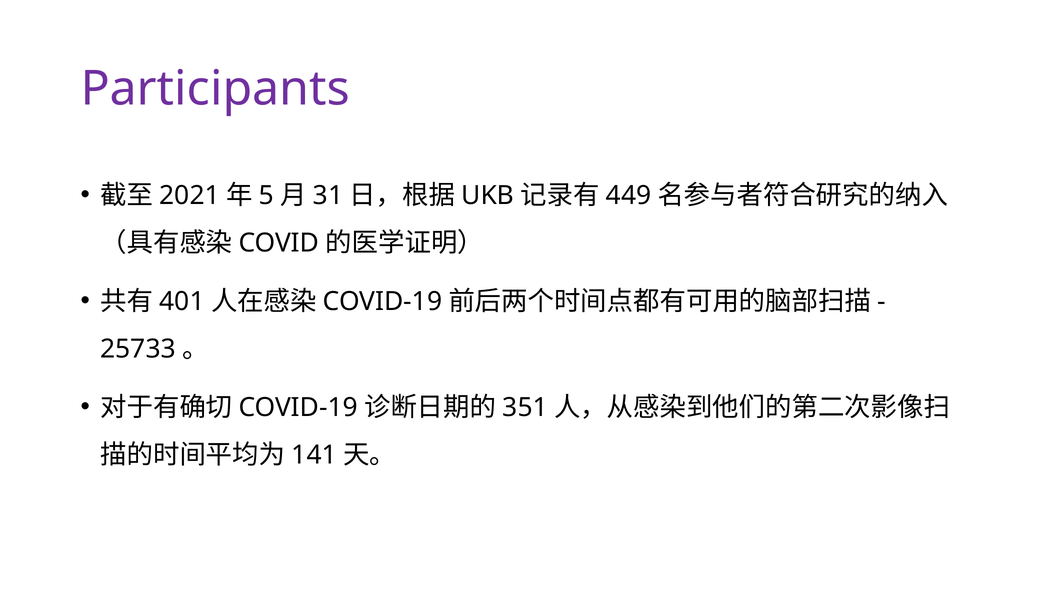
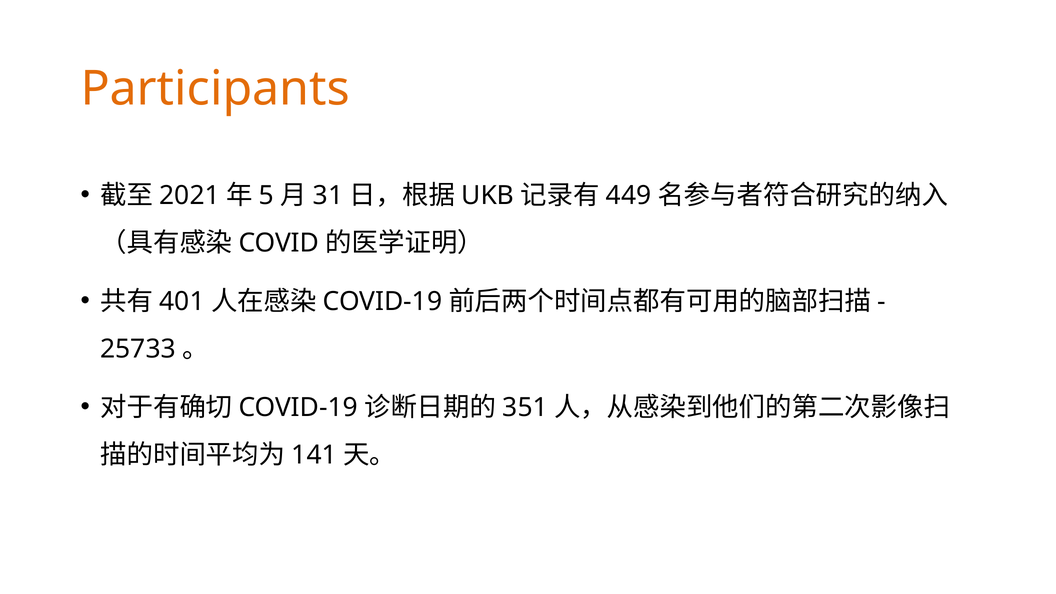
Participants colour: purple -> orange
